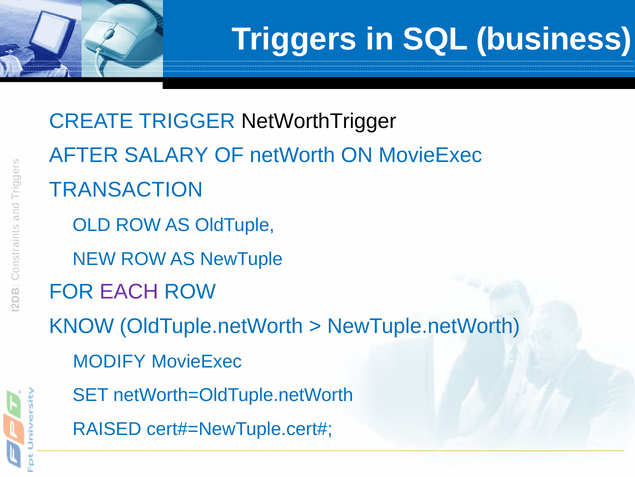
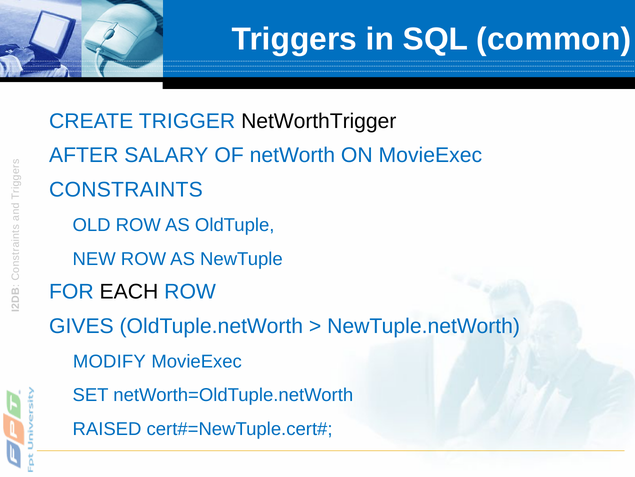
business: business -> common
TRANSACTION: TRANSACTION -> CONSTRAINTS
EACH colour: purple -> black
KNOW: KNOW -> GIVES
